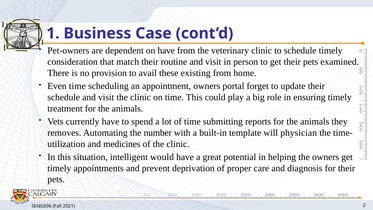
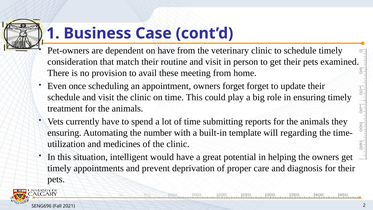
existing: existing -> meeting
Even time: time -> once
owners portal: portal -> forget
removes at (64, 133): removes -> ensuring
physician: physician -> regarding
